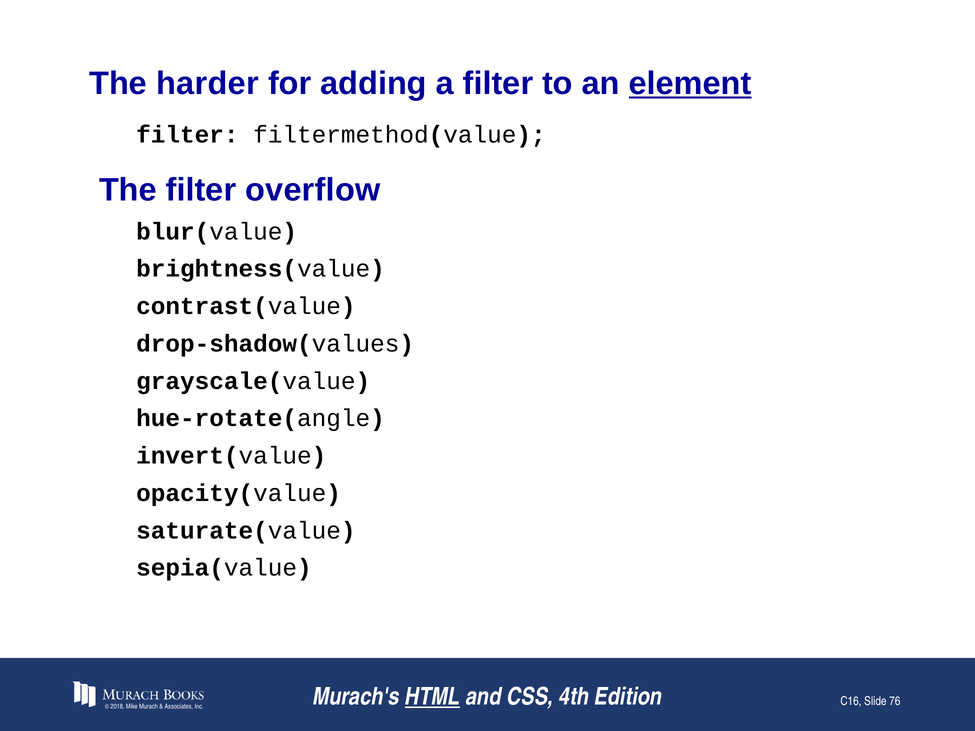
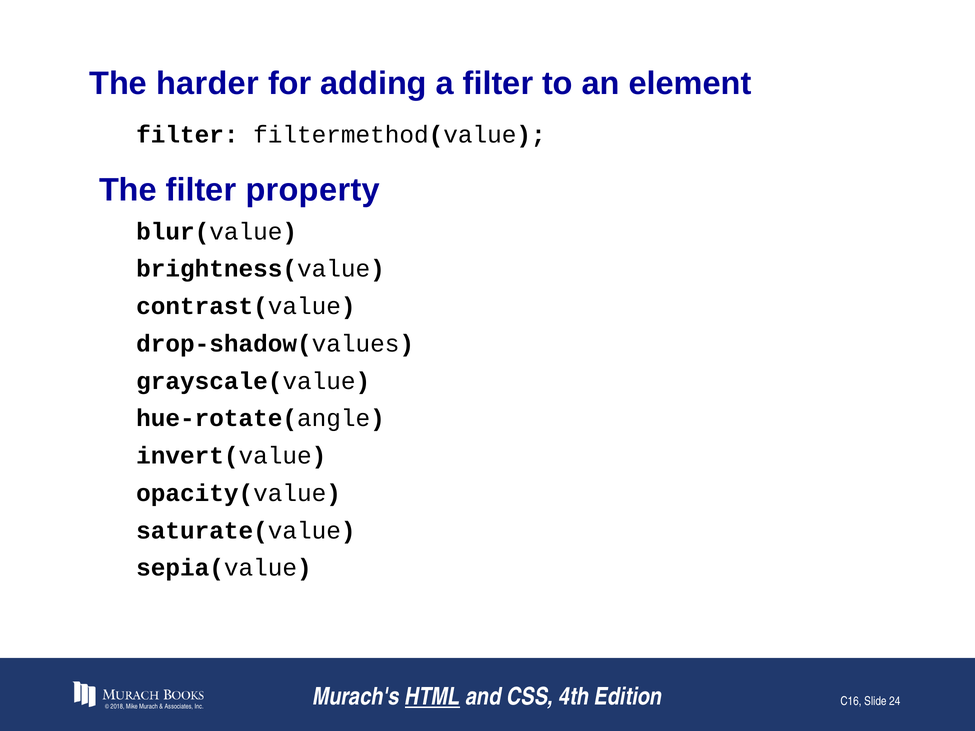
element underline: present -> none
overflow: overflow -> property
76: 76 -> 24
